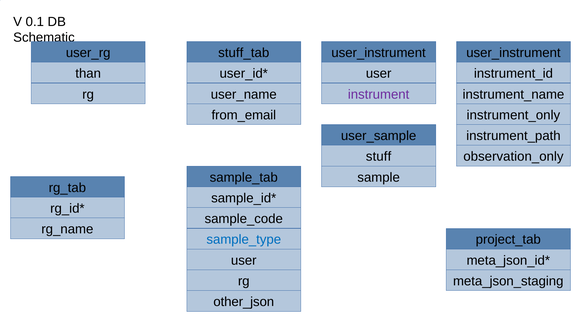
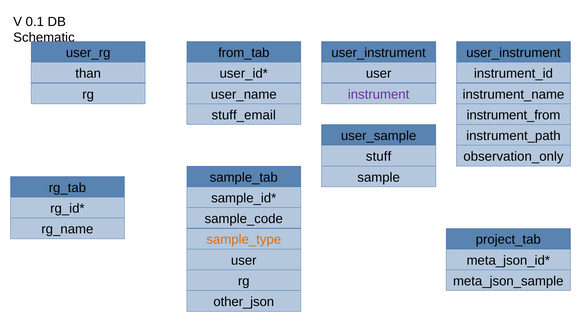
stuff_tab: stuff_tab -> from_tab
from_email: from_email -> stuff_email
instrument_only: instrument_only -> instrument_from
sample_type colour: blue -> orange
meta_json_staging: meta_json_staging -> meta_json_sample
